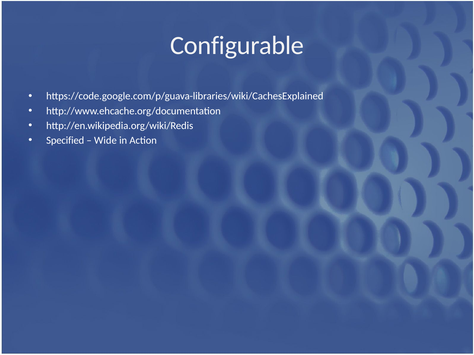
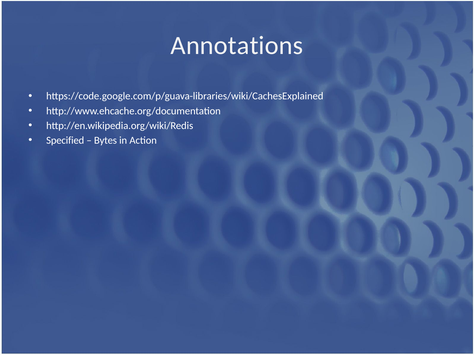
Configurable: Configurable -> Annotations
Wide: Wide -> Bytes
